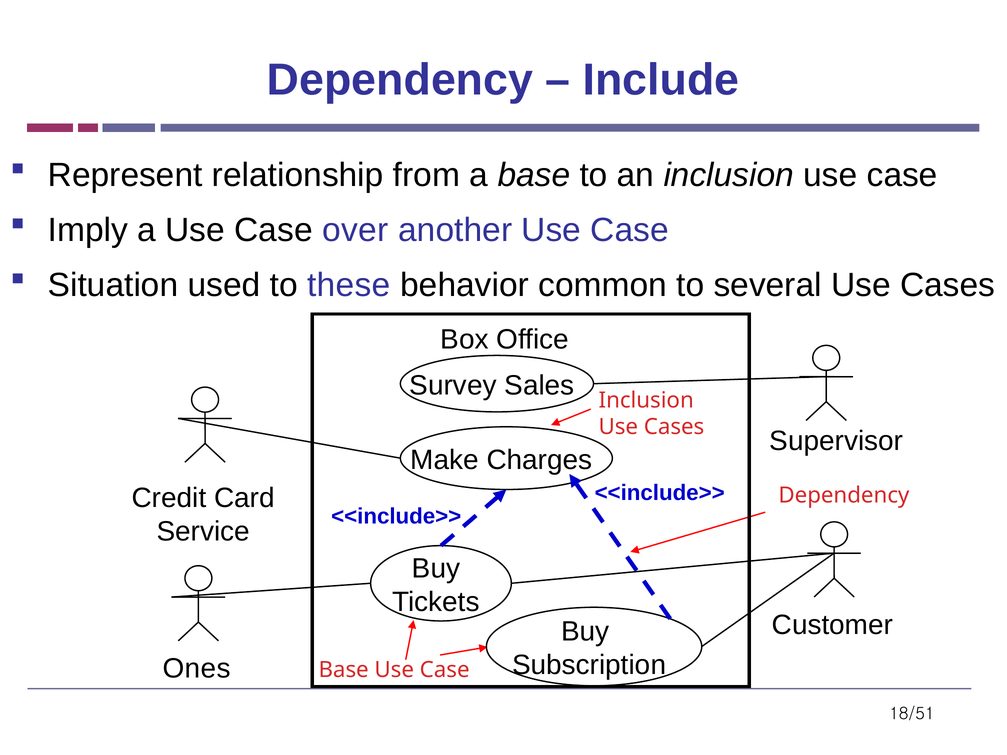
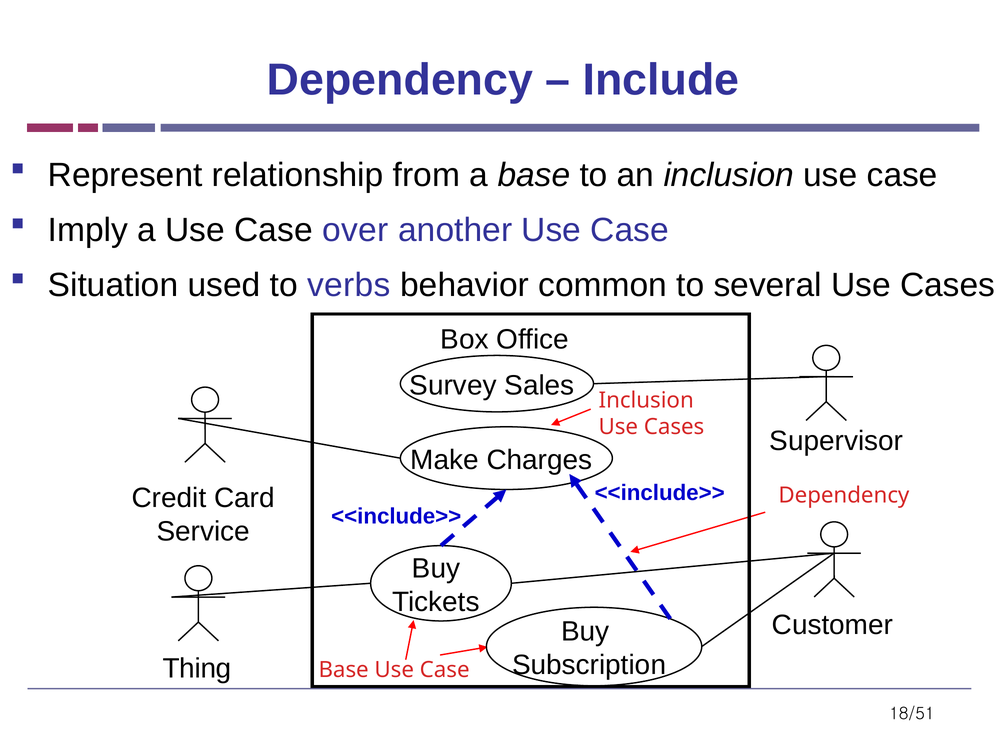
these: these -> verbs
Ones: Ones -> Thing
